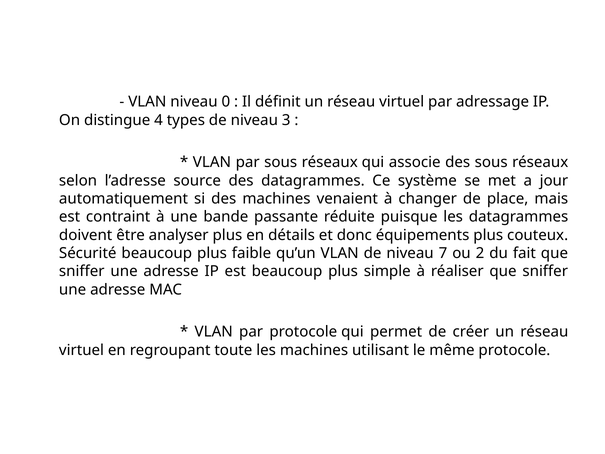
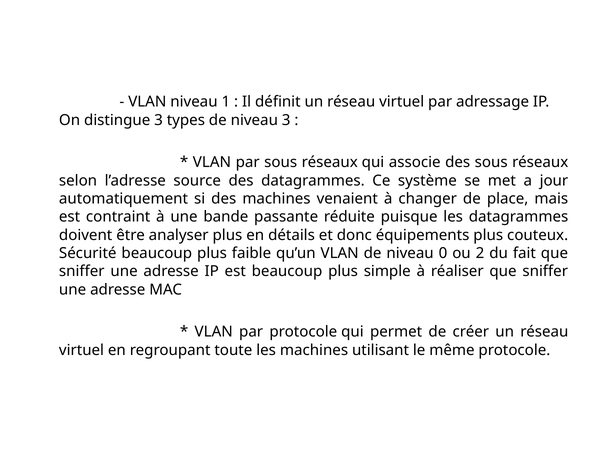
0: 0 -> 1
distingue 4: 4 -> 3
7: 7 -> 0
